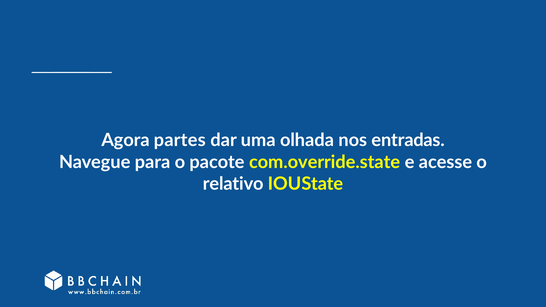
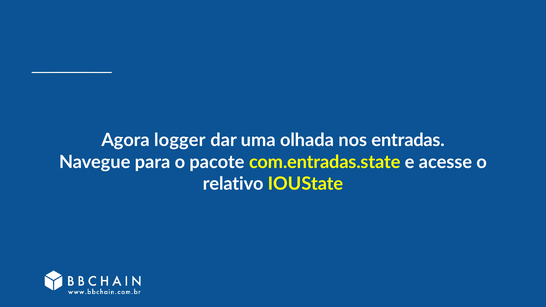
partes: partes -> logger
com.override.state: com.override.state -> com.entradas.state
